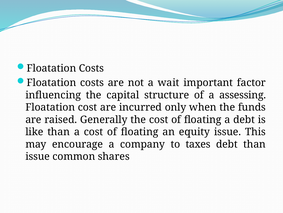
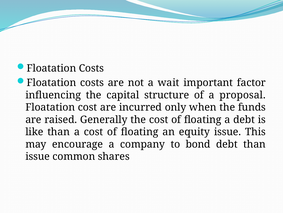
assessing: assessing -> proposal
taxes: taxes -> bond
